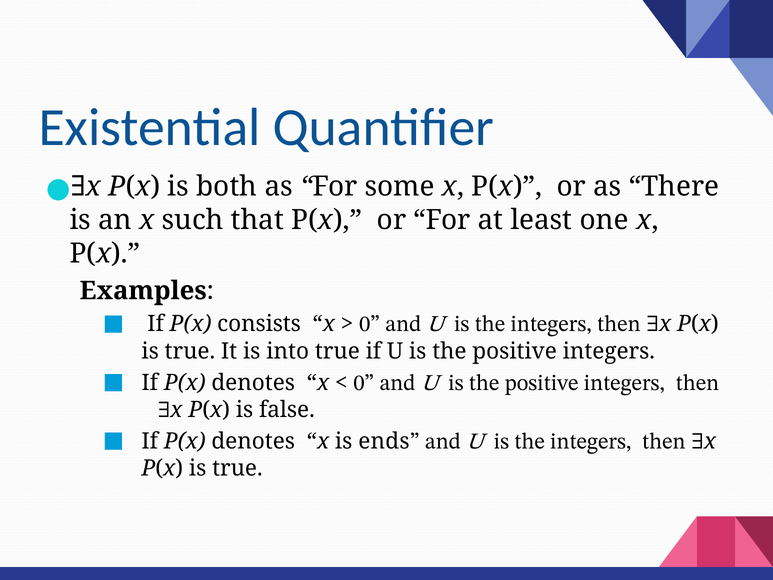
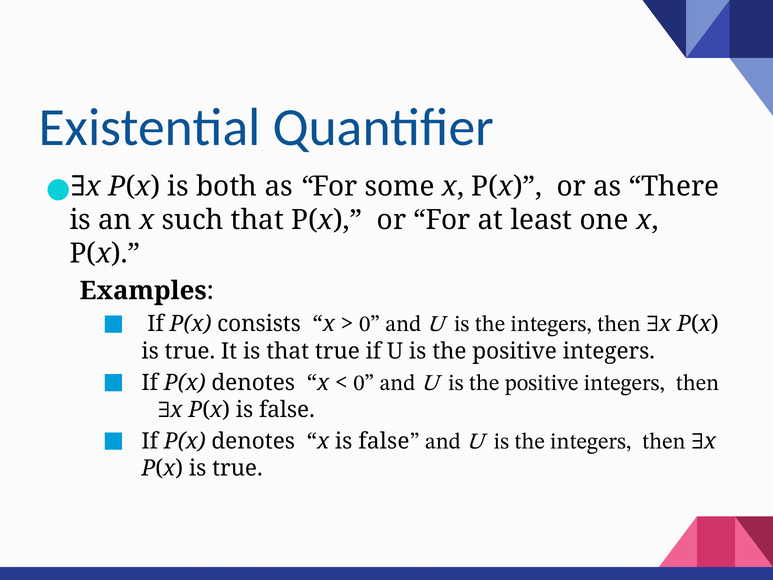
is into: into -> that
x is ends: ends -> false
